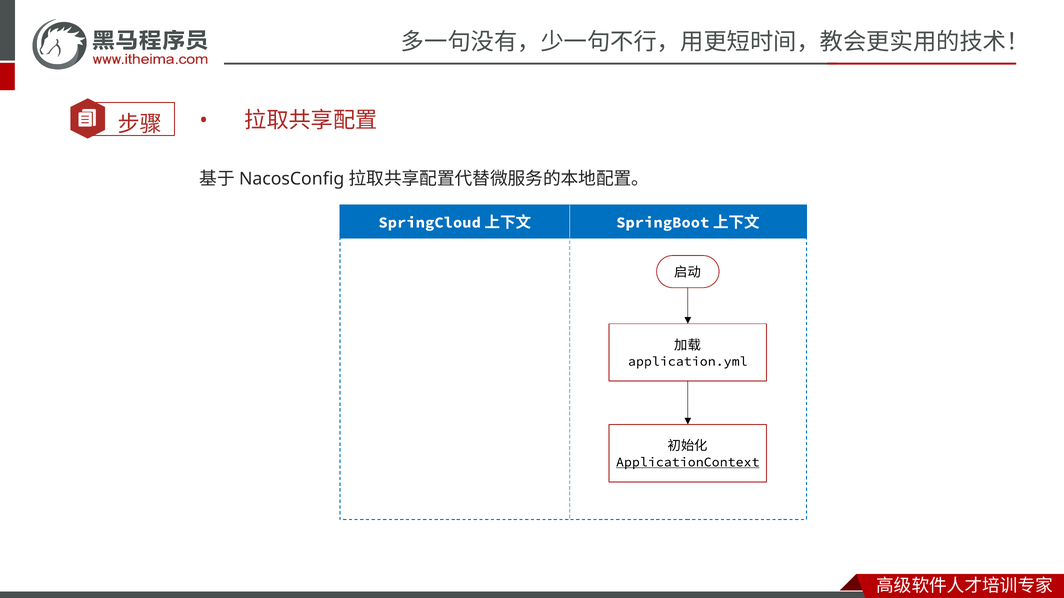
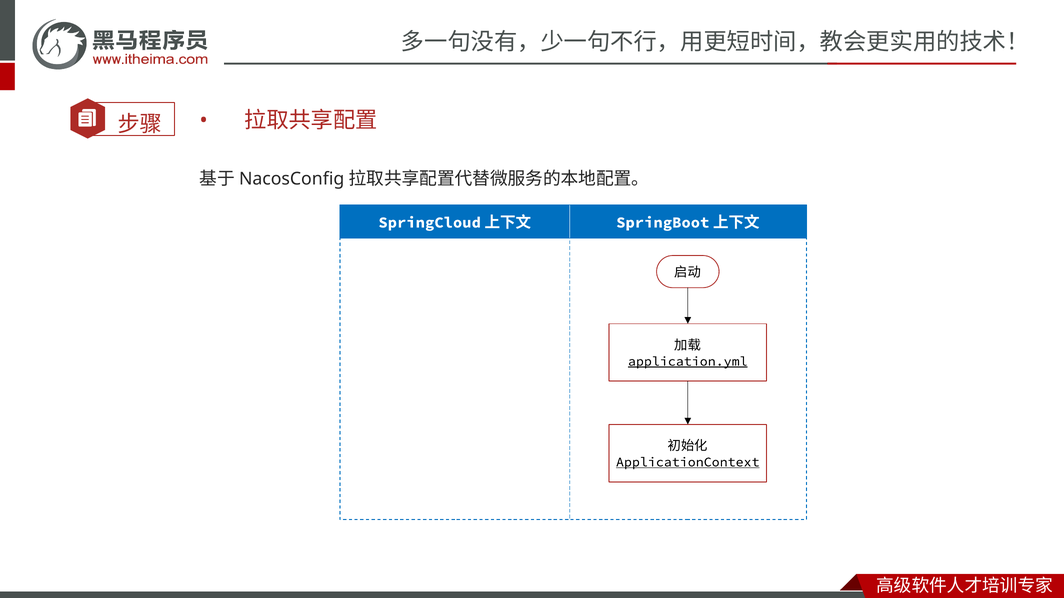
application.yml underline: none -> present
